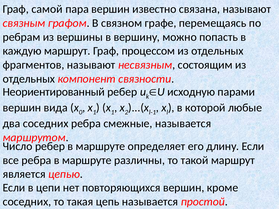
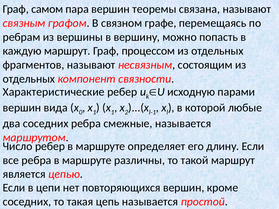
самой: самой -> самом
известно: известно -> теоремы
Неориентированный: Неориентированный -> Характеристические
